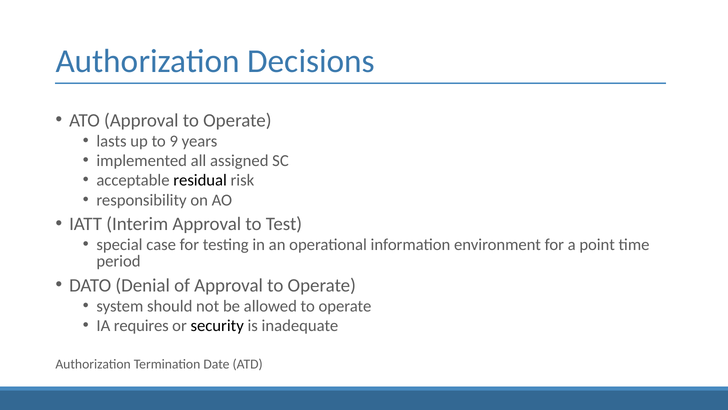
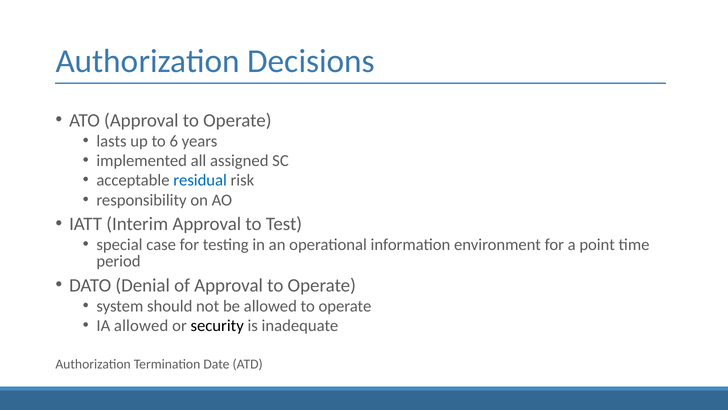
9: 9 -> 6
residual colour: black -> blue
IA requires: requires -> allowed
